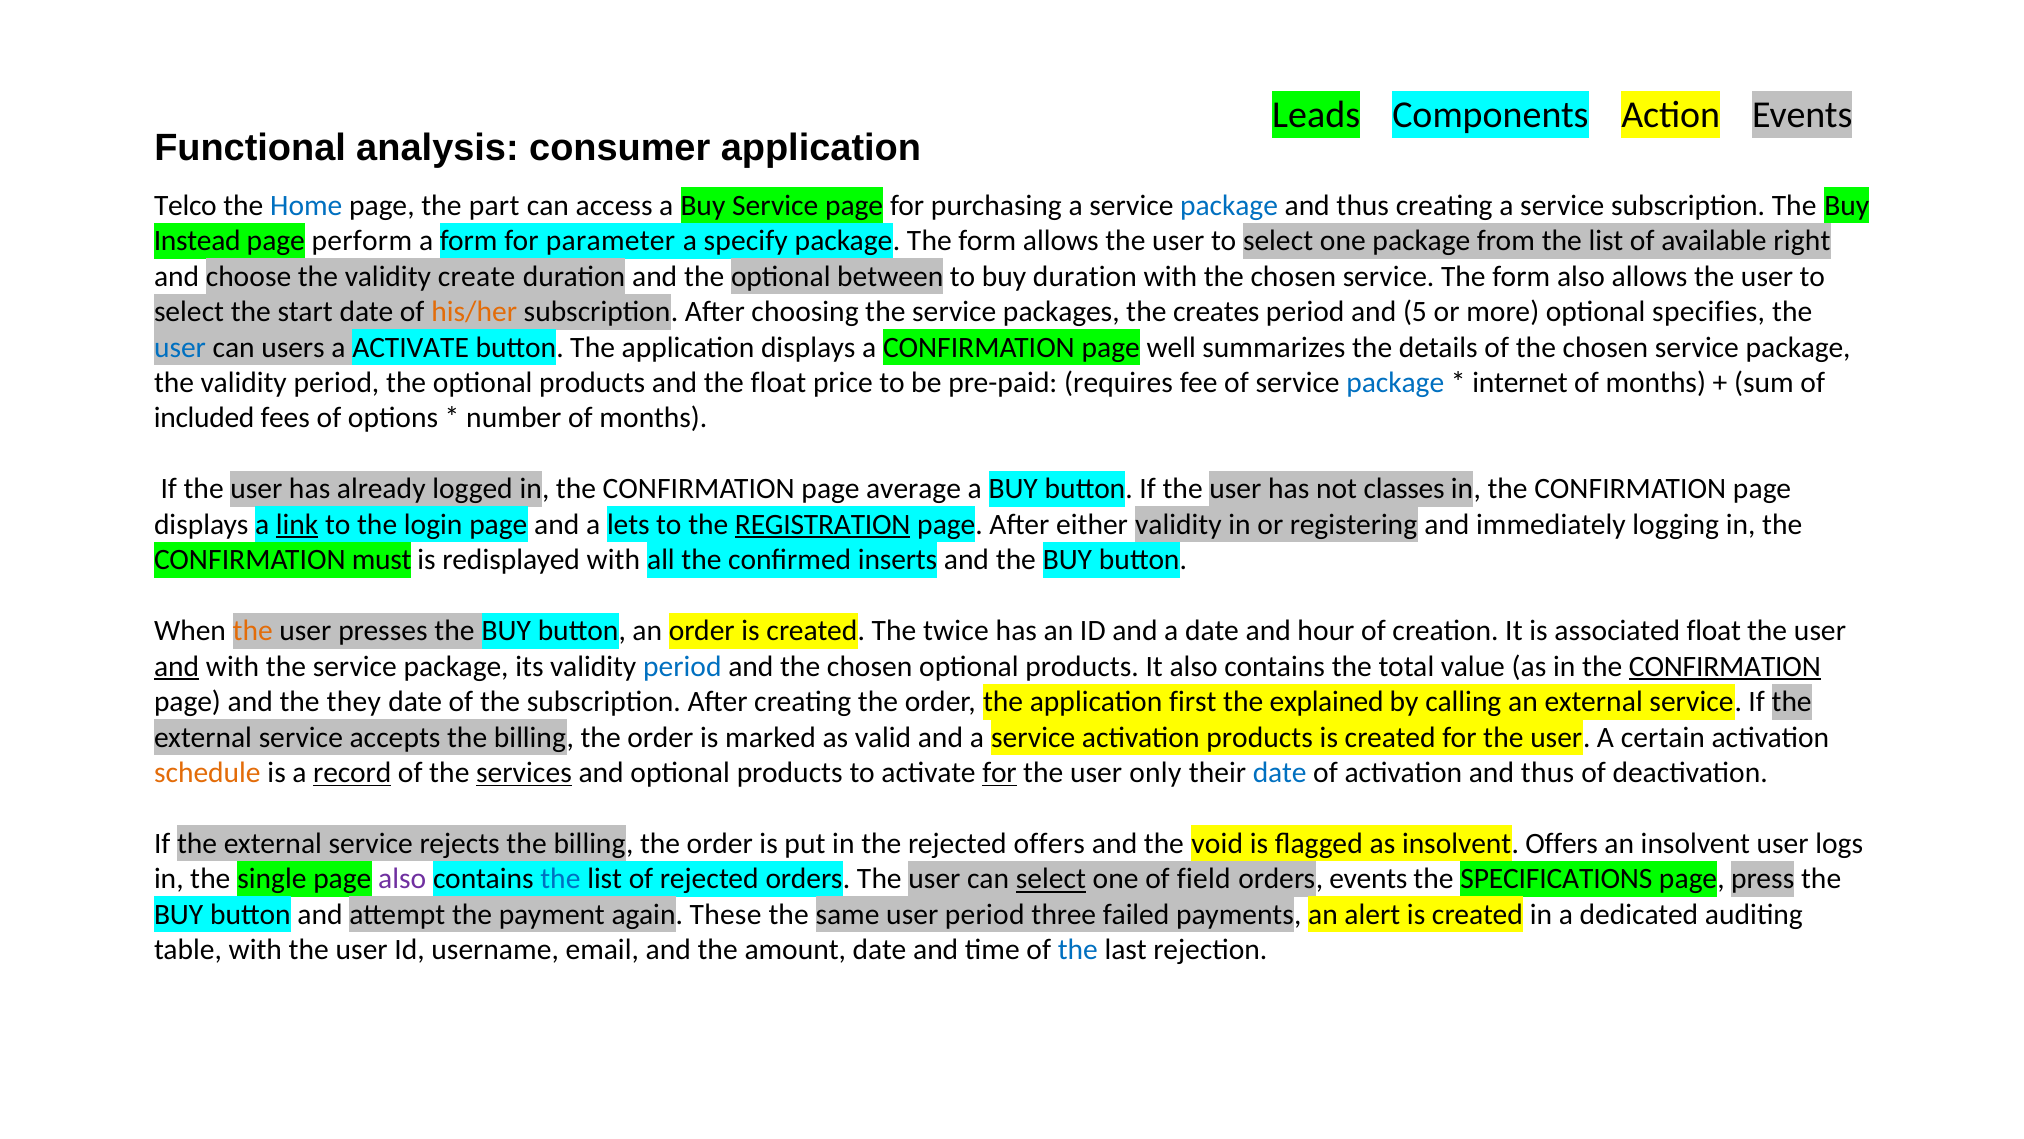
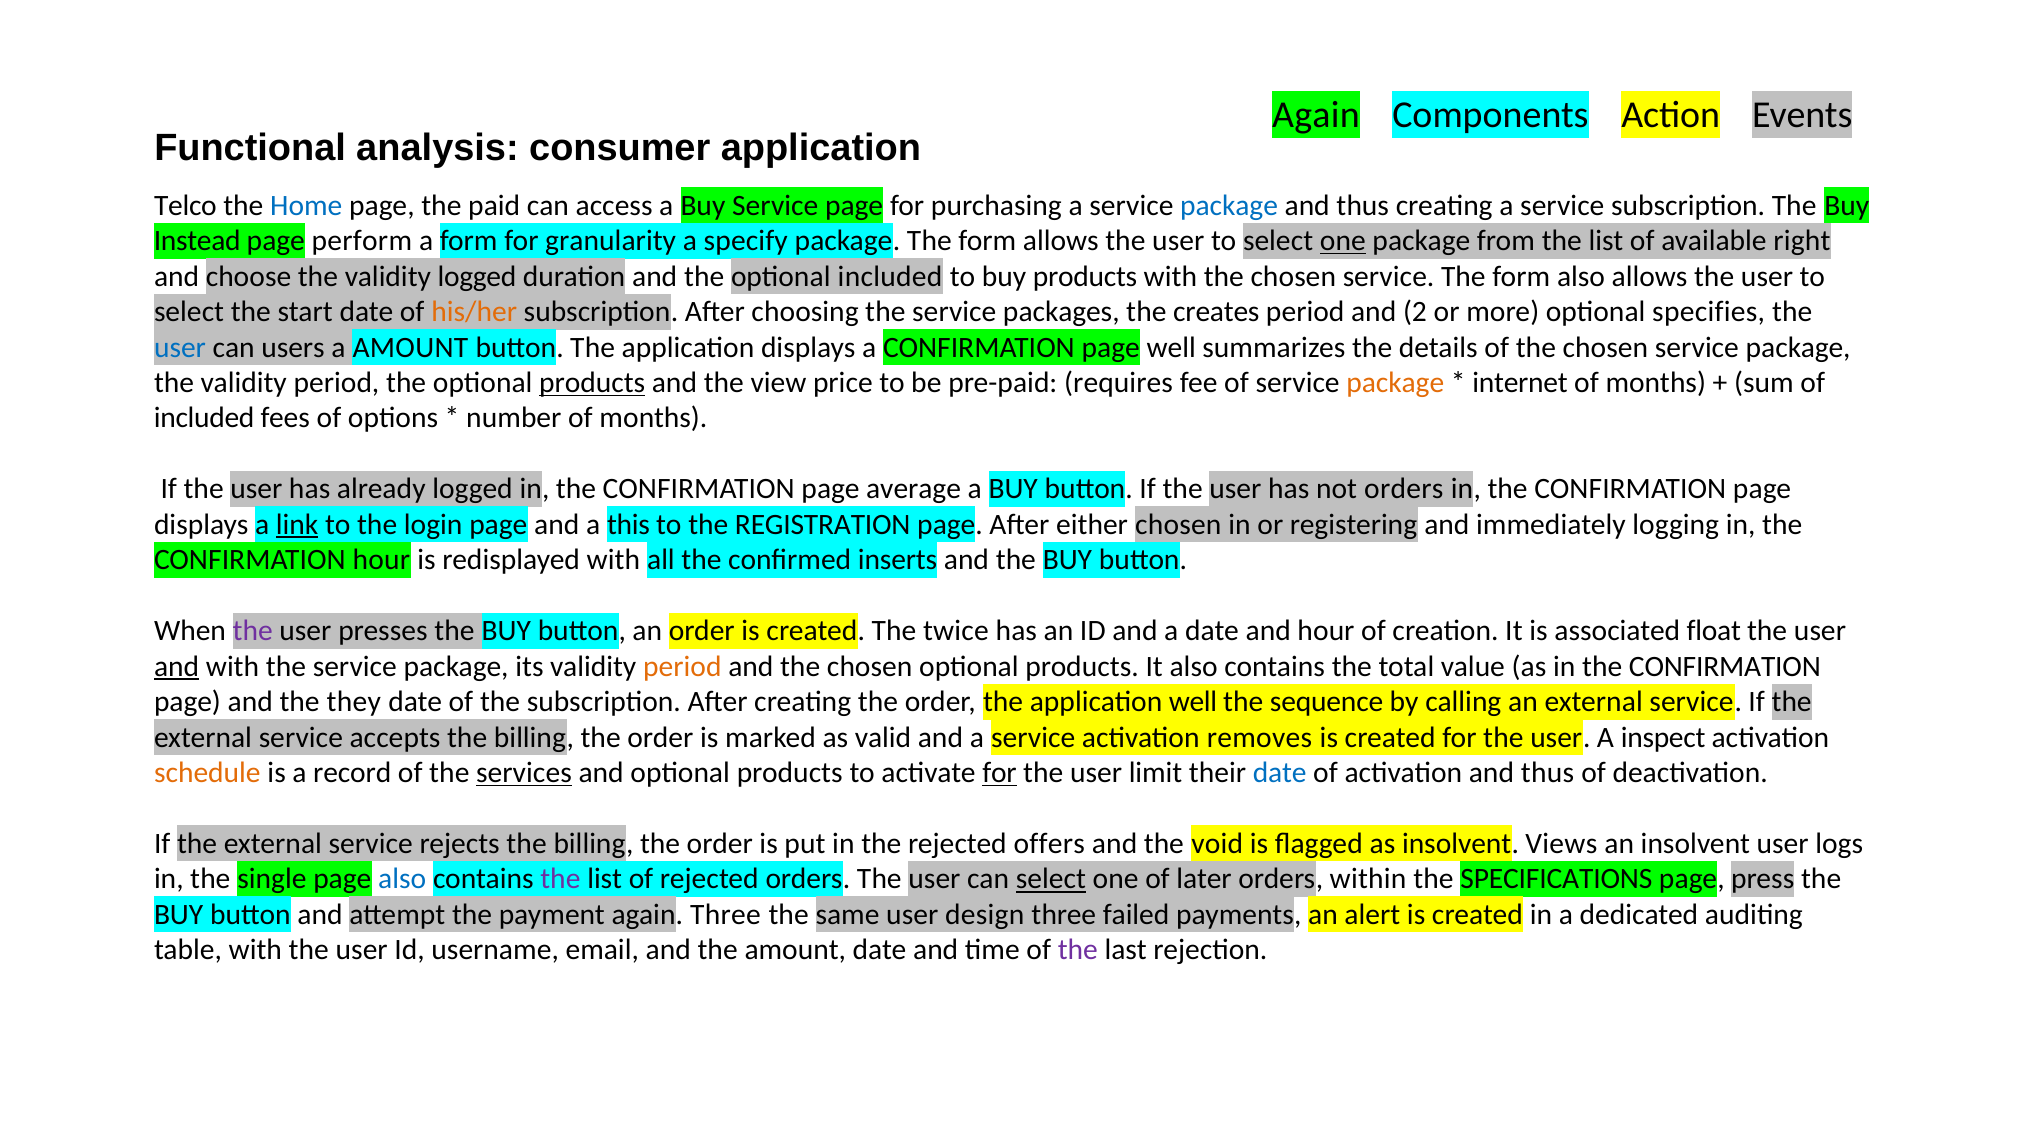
Leads at (1316, 115): Leads -> Again
part: part -> paid
parameter: parameter -> granularity
one at (1343, 241) underline: none -> present
validity create: create -> logged
optional between: between -> included
buy duration: duration -> products
5: 5 -> 2
a ACTIVATE: ACTIVATE -> AMOUNT
products at (592, 383) underline: none -> present
the float: float -> view
package at (1395, 383) colour: blue -> orange
not classes: classes -> orders
lets: lets -> this
REGISTRATION underline: present -> none
either validity: validity -> chosen
CONFIRMATION must: must -> hour
the at (253, 631) colour: orange -> purple
period at (682, 666) colour: blue -> orange
CONFIRMATION at (1725, 666) underline: present -> none
application first: first -> well
explained: explained -> sequence
activation products: products -> removes
certain: certain -> inspect
record underline: present -> none
only: only -> limit
insolvent Offers: Offers -> Views
also at (402, 879) colour: purple -> blue
the at (560, 879) colour: blue -> purple
field: field -> later
orders events: events -> within
again These: These -> Three
user period: period -> design
the at (1078, 950) colour: blue -> purple
